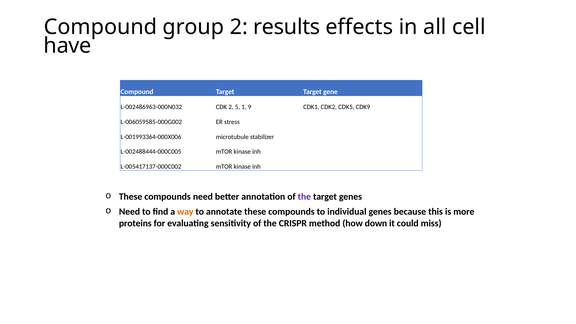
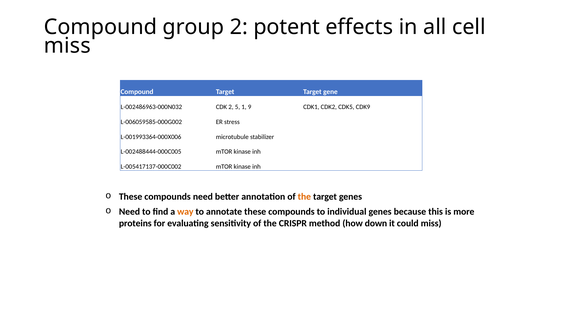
results: results -> potent
have at (68, 46): have -> miss
the at (304, 197) colour: purple -> orange
